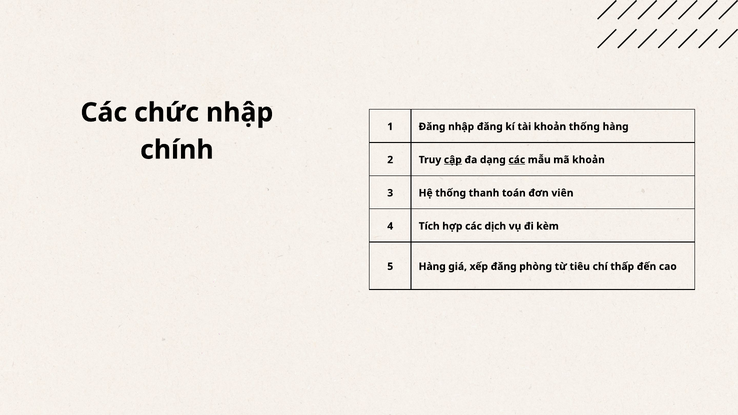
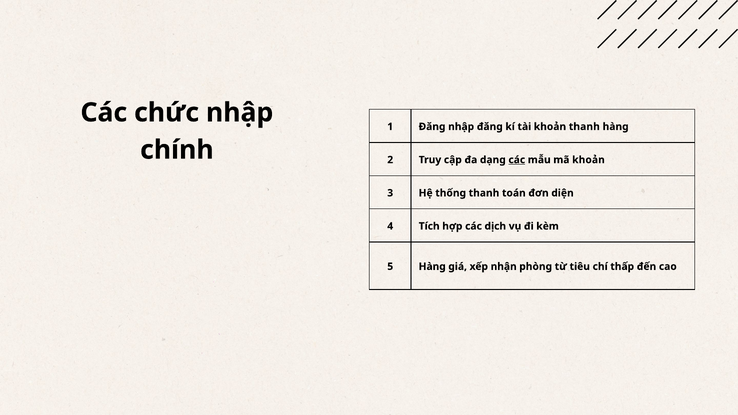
khoản thống: thống -> thanh
cập underline: present -> none
viên: viên -> diện
xếp đăng: đăng -> nhận
